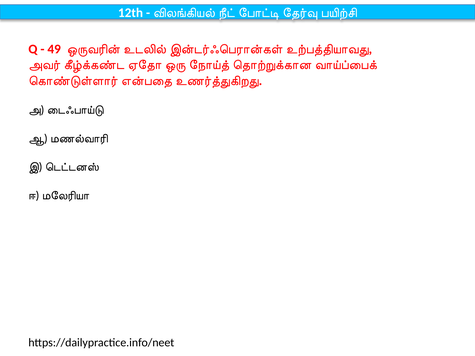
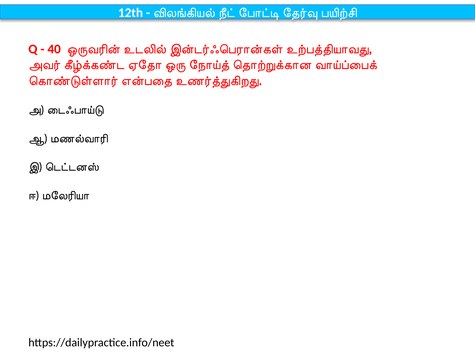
49: 49 -> 40
